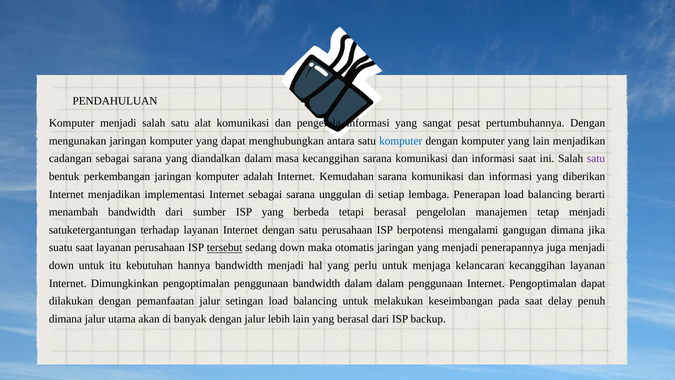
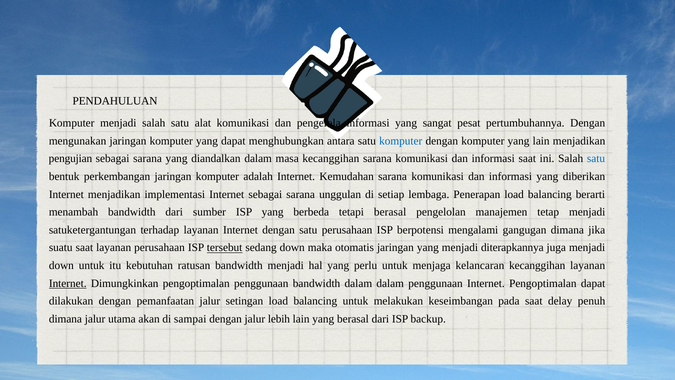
cadangan: cadangan -> pengujian
satu at (596, 159) colour: purple -> blue
penerapannya: penerapannya -> diterapkannya
hannya: hannya -> ratusan
Internet at (68, 283) underline: none -> present
banyak: banyak -> sampai
